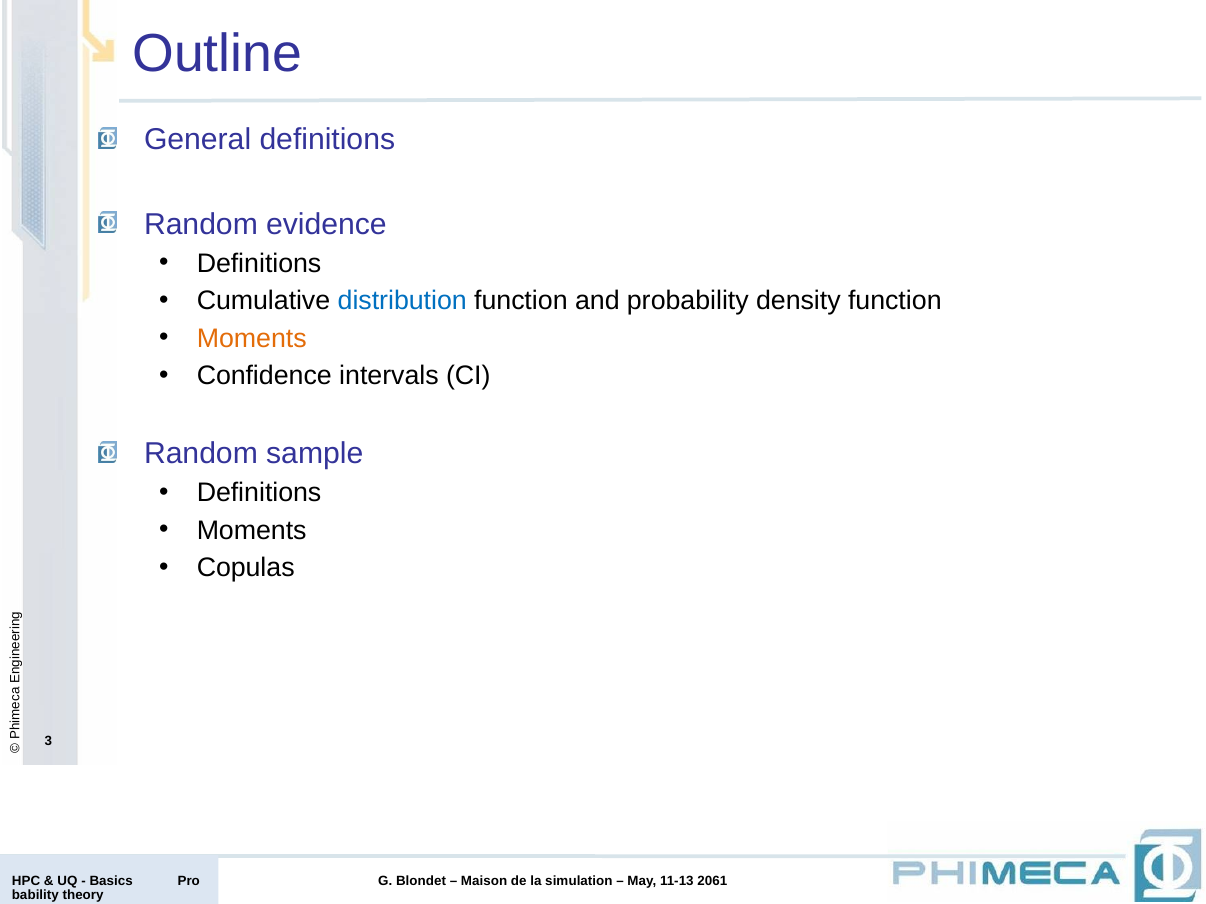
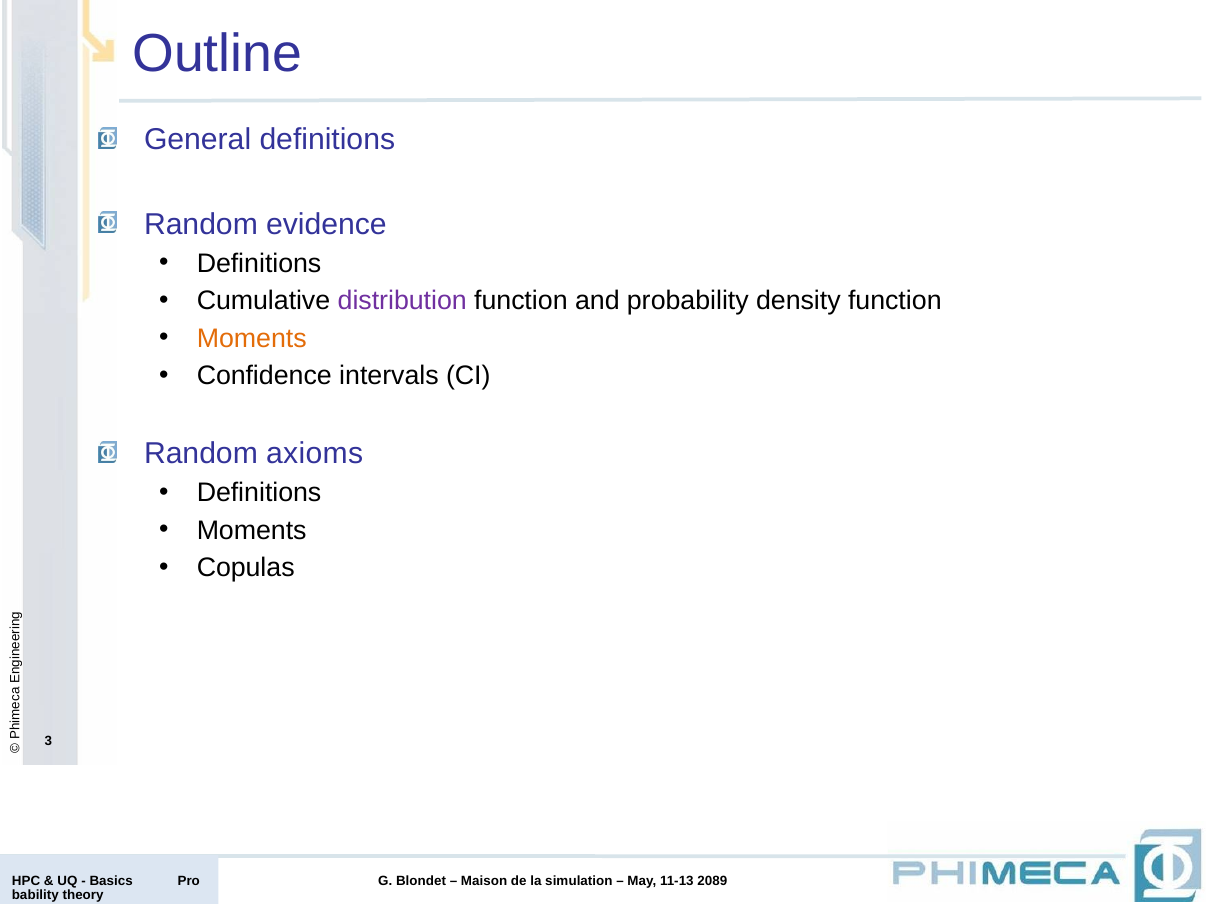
distribution colour: blue -> purple
sample: sample -> axioms
2061: 2061 -> 2089
